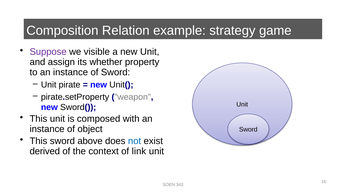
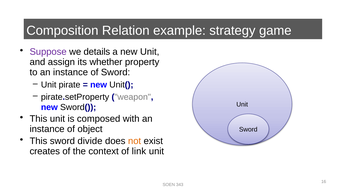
visible: visible -> details
above: above -> divide
not colour: blue -> orange
derived: derived -> creates
